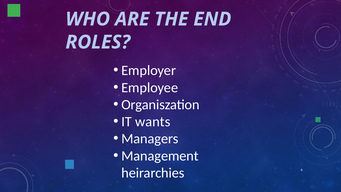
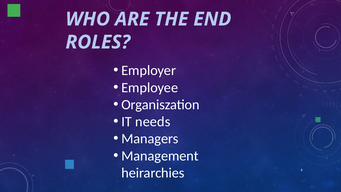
wants: wants -> needs
